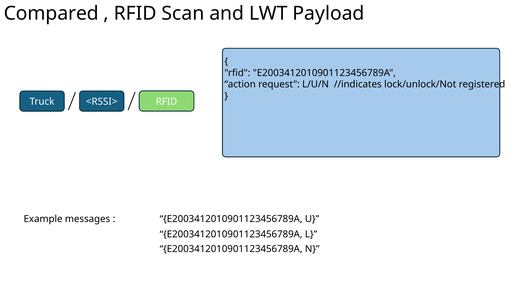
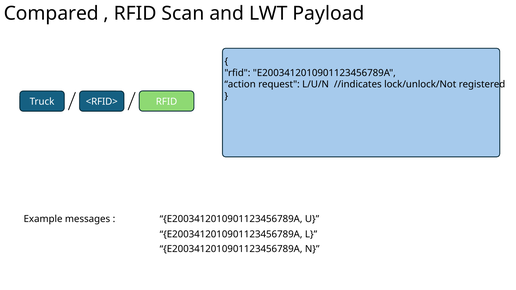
<RSSI>: <RSSI> -> <RFID>
